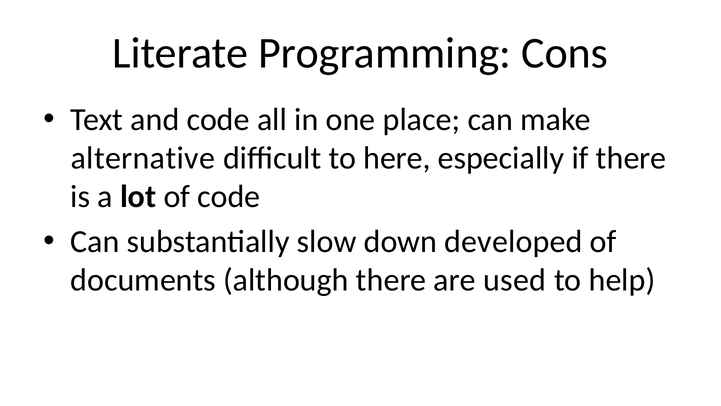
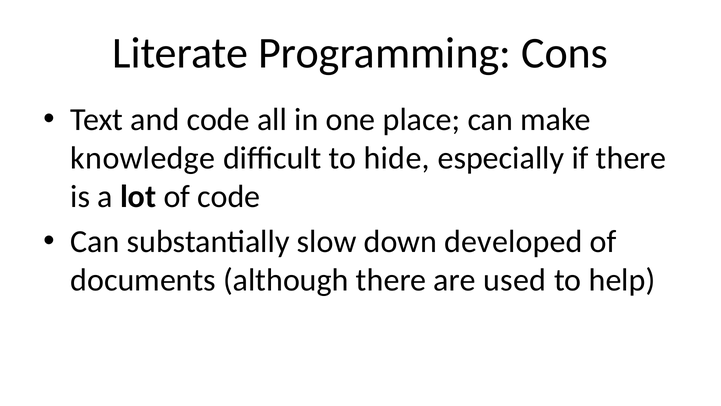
alternative: alternative -> knowledge
here: here -> hide
